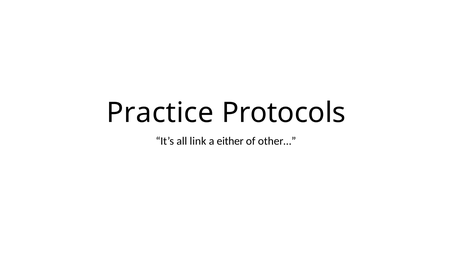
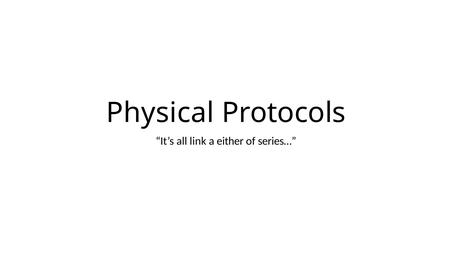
Practice: Practice -> Physical
other…: other… -> series…
